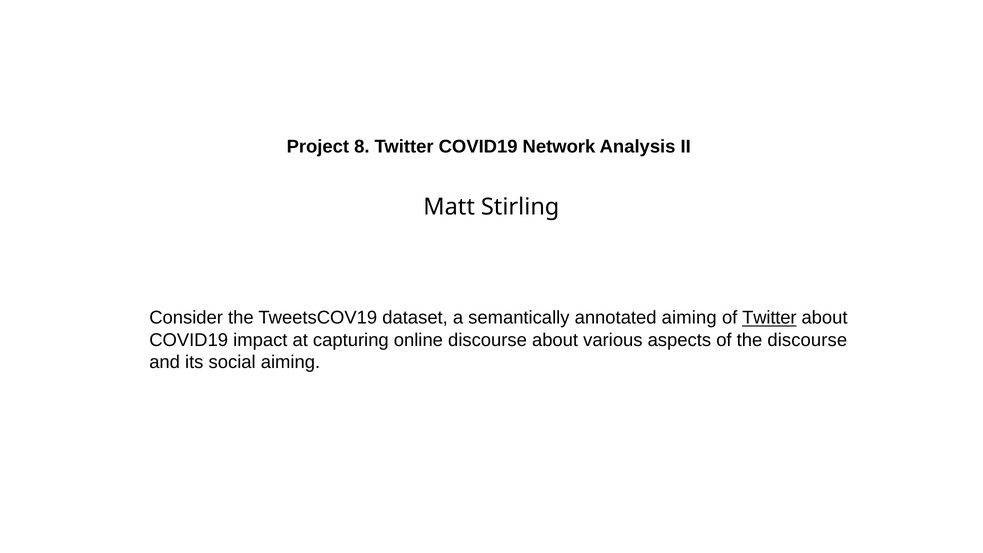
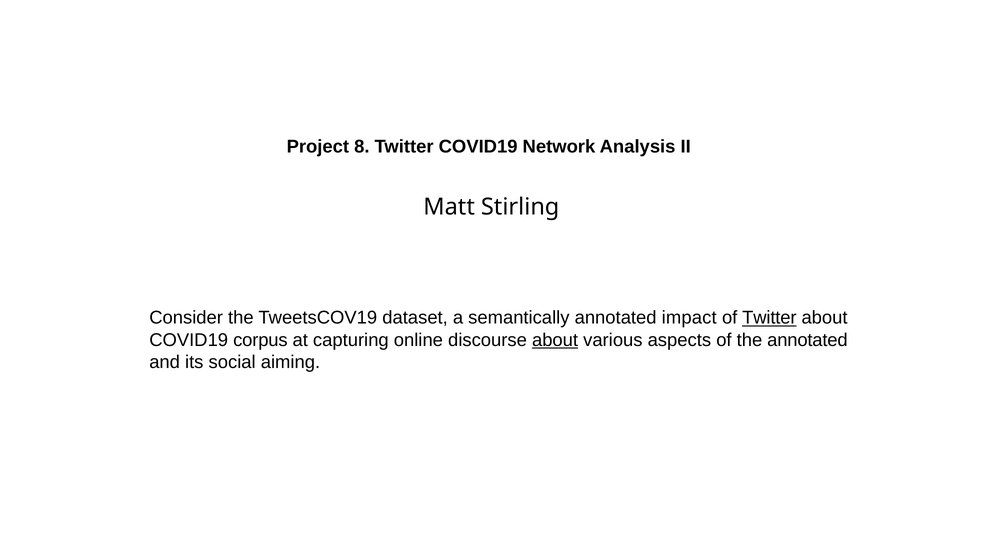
annotated aiming: aiming -> impact
impact: impact -> corpus
about at (555, 340) underline: none -> present
the discourse: discourse -> annotated
